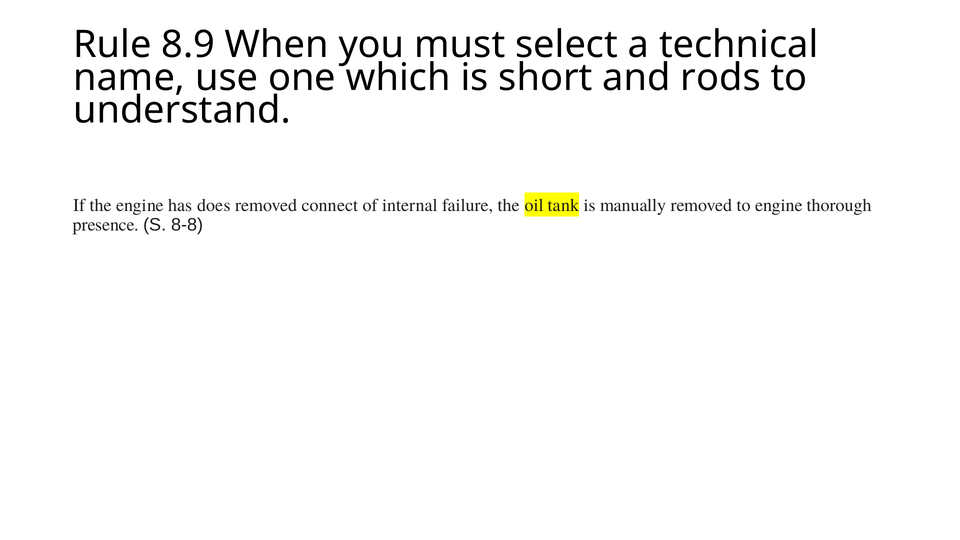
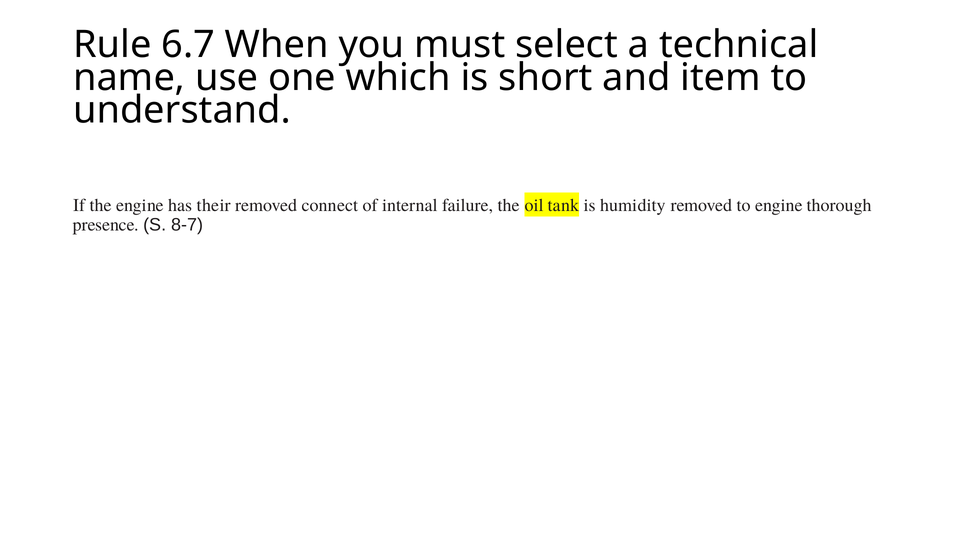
8.9: 8.9 -> 6.7
rods: rods -> item
does: does -> their
manually: manually -> humidity
8-8: 8-8 -> 8-7
